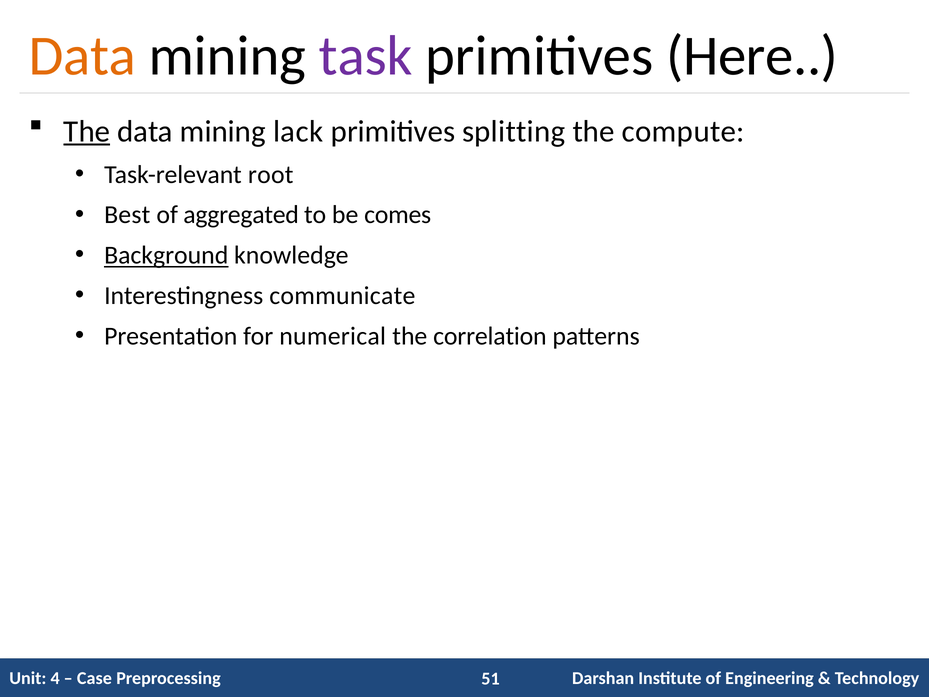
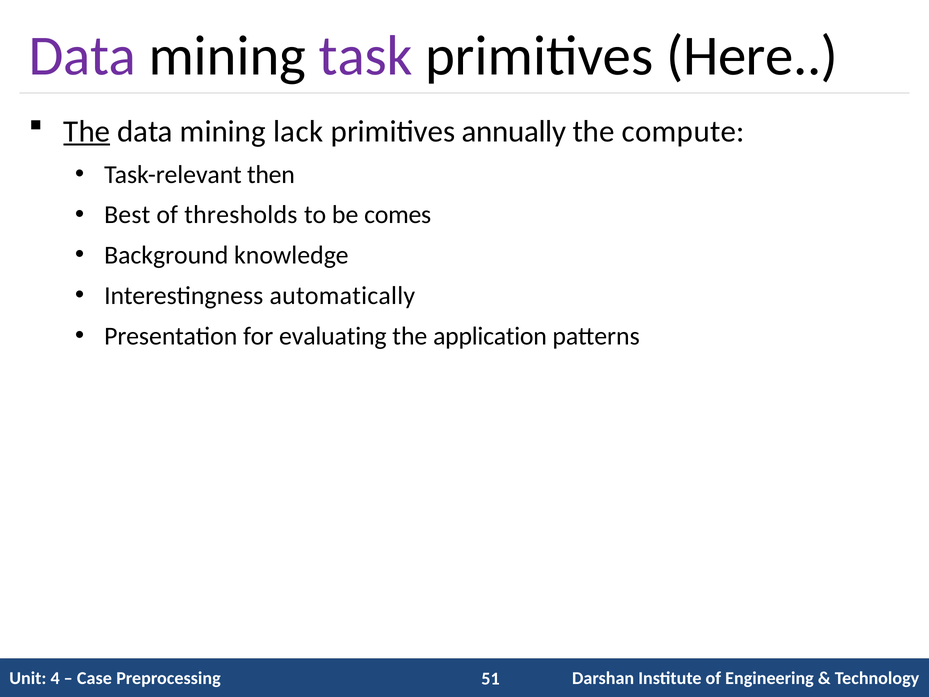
Data at (82, 56) colour: orange -> purple
splitting: splitting -> annually
root: root -> then
aggregated: aggregated -> thresholds
Background underline: present -> none
communicate: communicate -> automatically
numerical: numerical -> evaluating
correlation: correlation -> application
